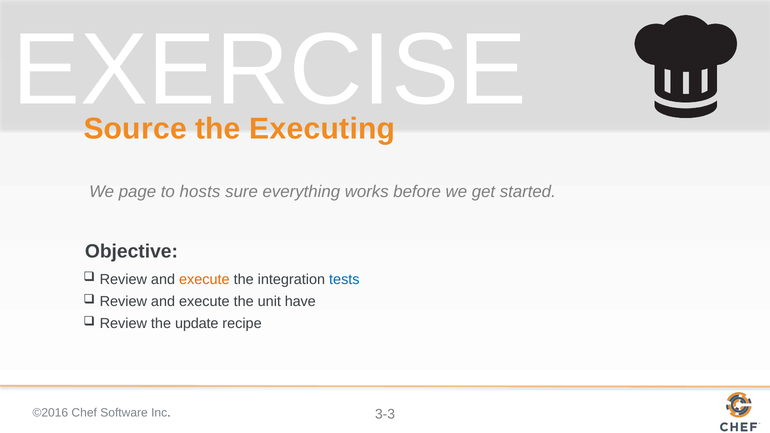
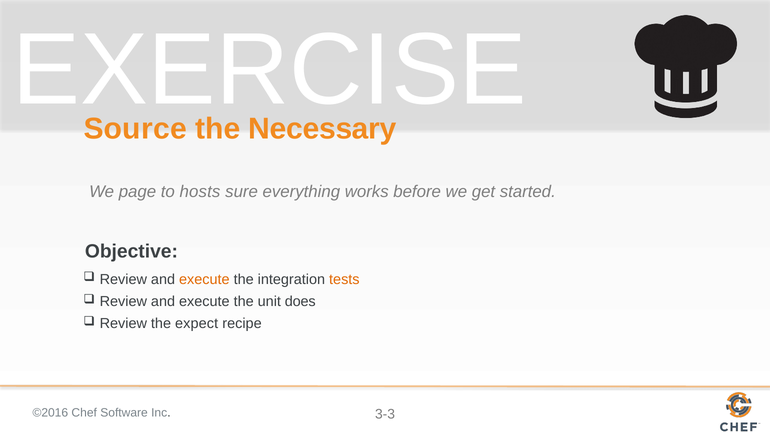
Executing: Executing -> Necessary
tests colour: blue -> orange
have: have -> does
update: update -> expect
